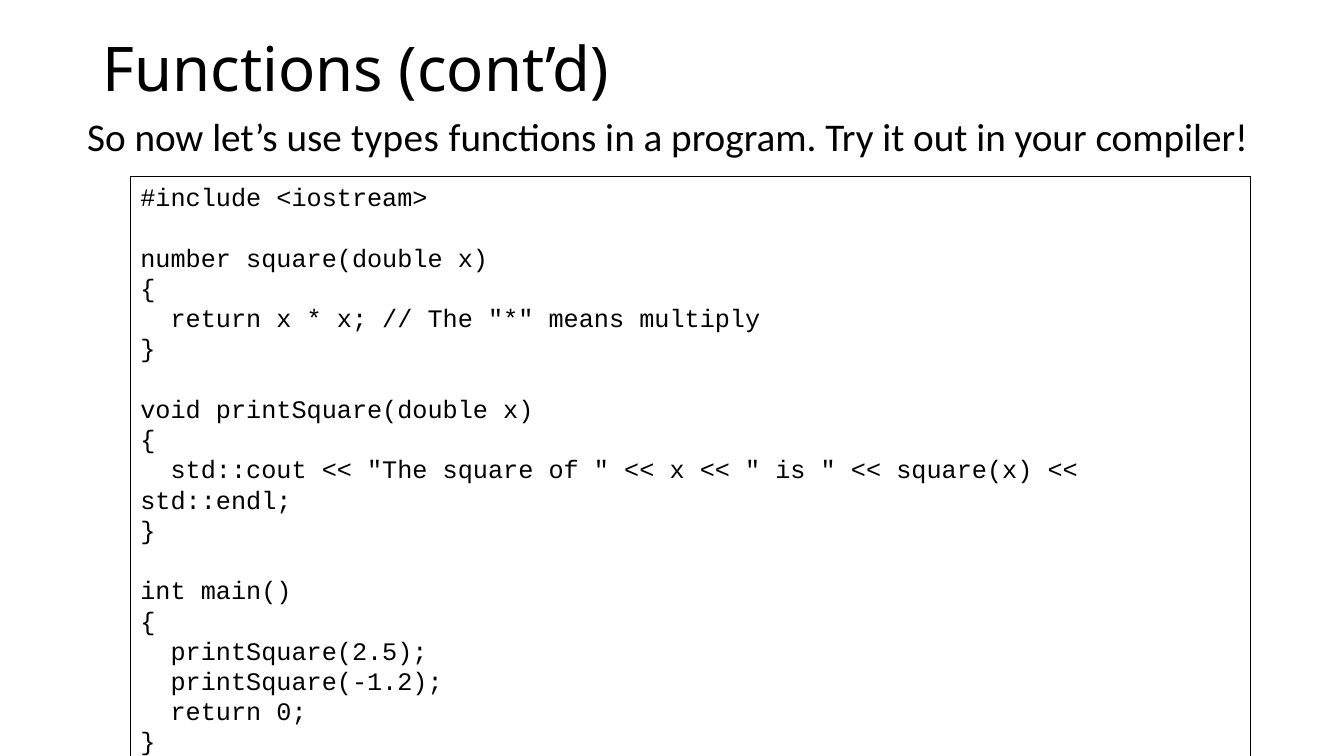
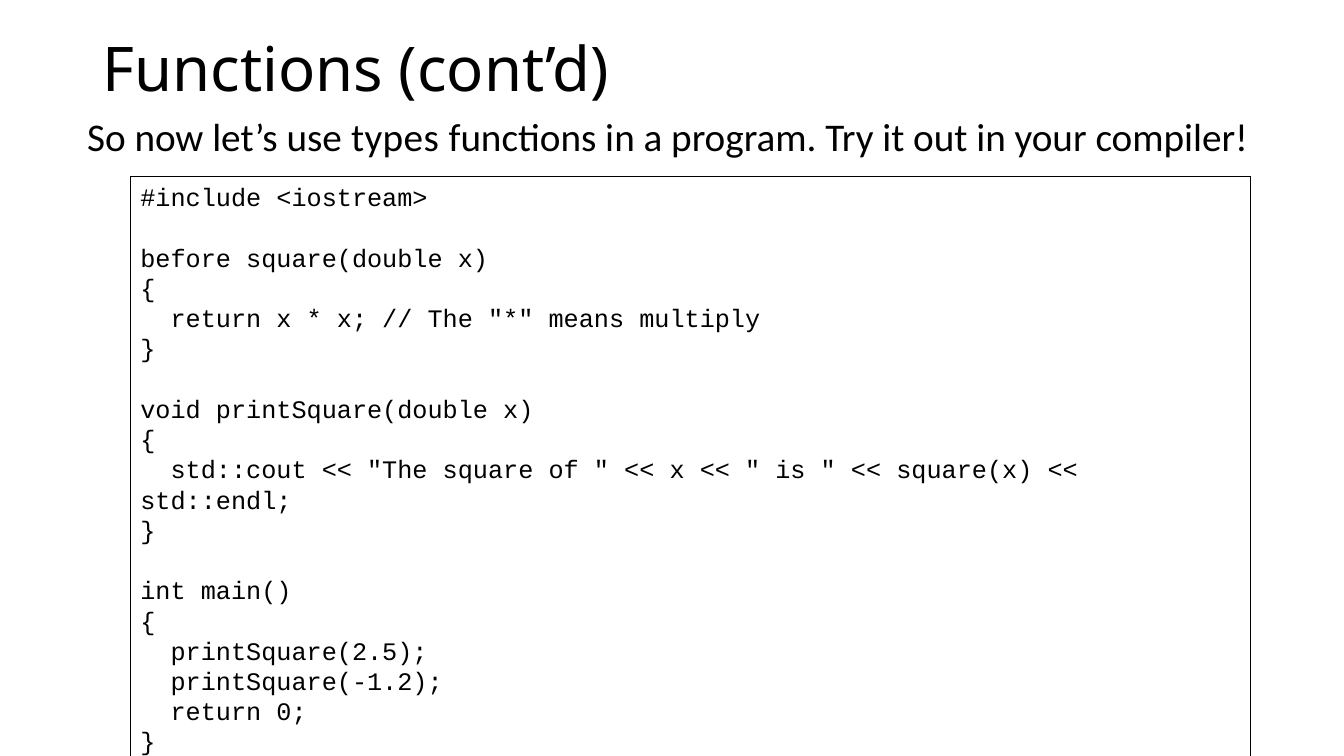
number: number -> before
